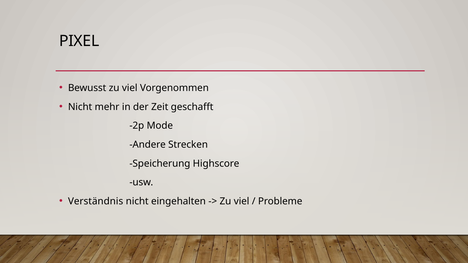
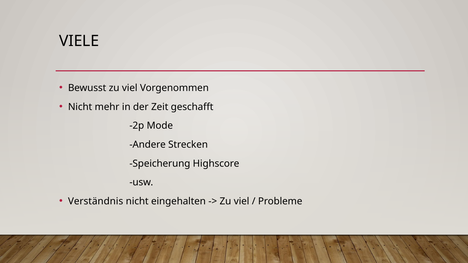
PIXEL: PIXEL -> VIELE
